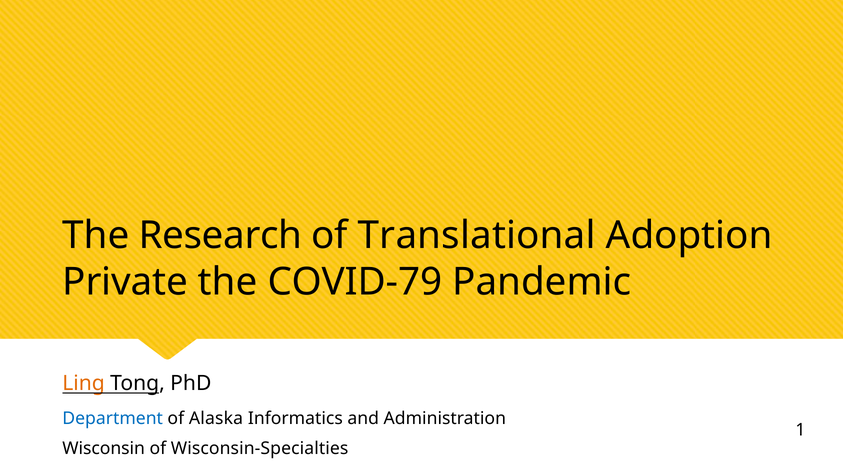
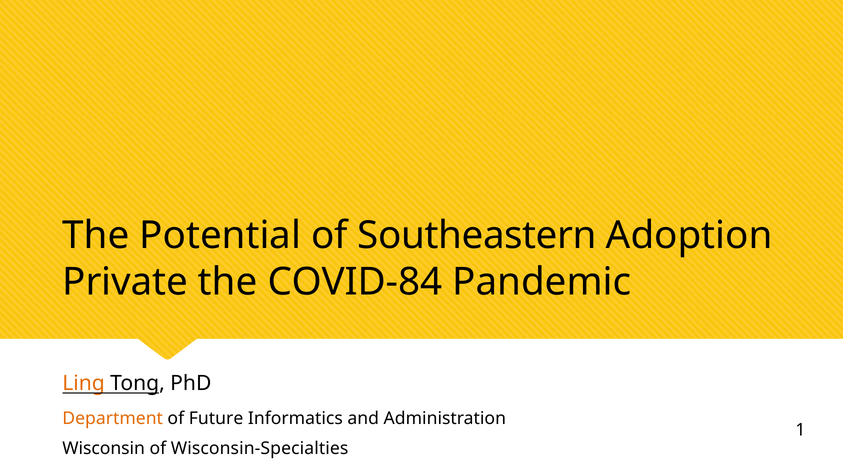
Research: Research -> Potential
Translational: Translational -> Southeastern
COVID-79: COVID-79 -> COVID-84
Department colour: blue -> orange
Alaska: Alaska -> Future
